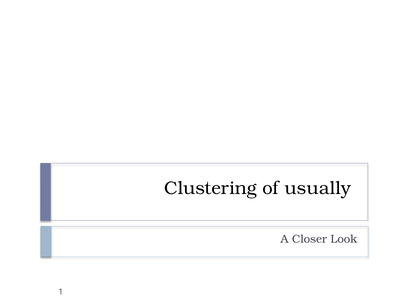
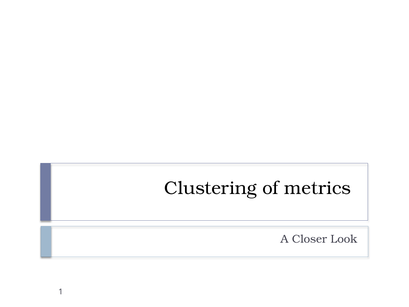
usually: usually -> metrics
